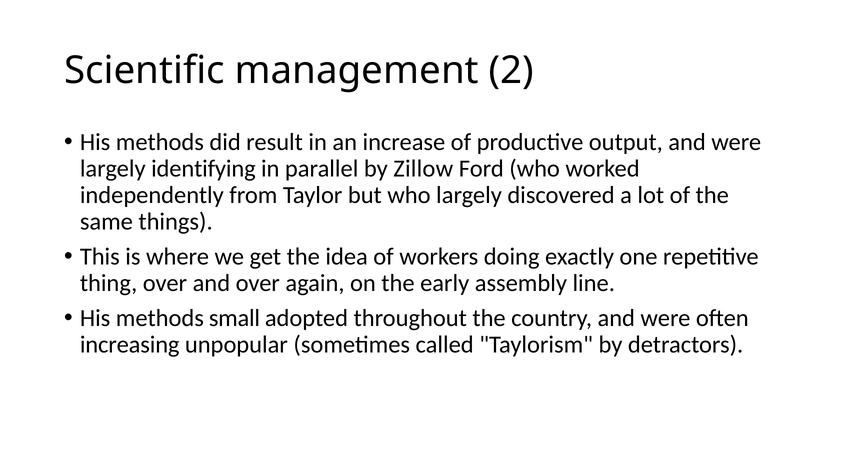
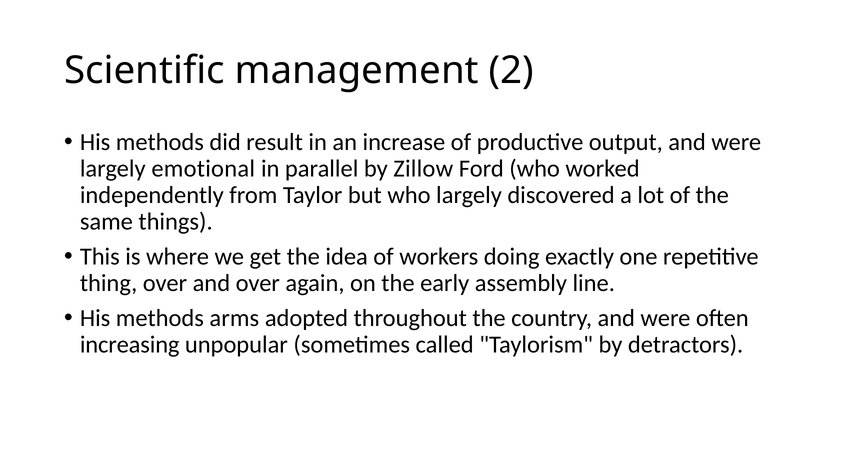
identifying: identifying -> emotional
small: small -> arms
